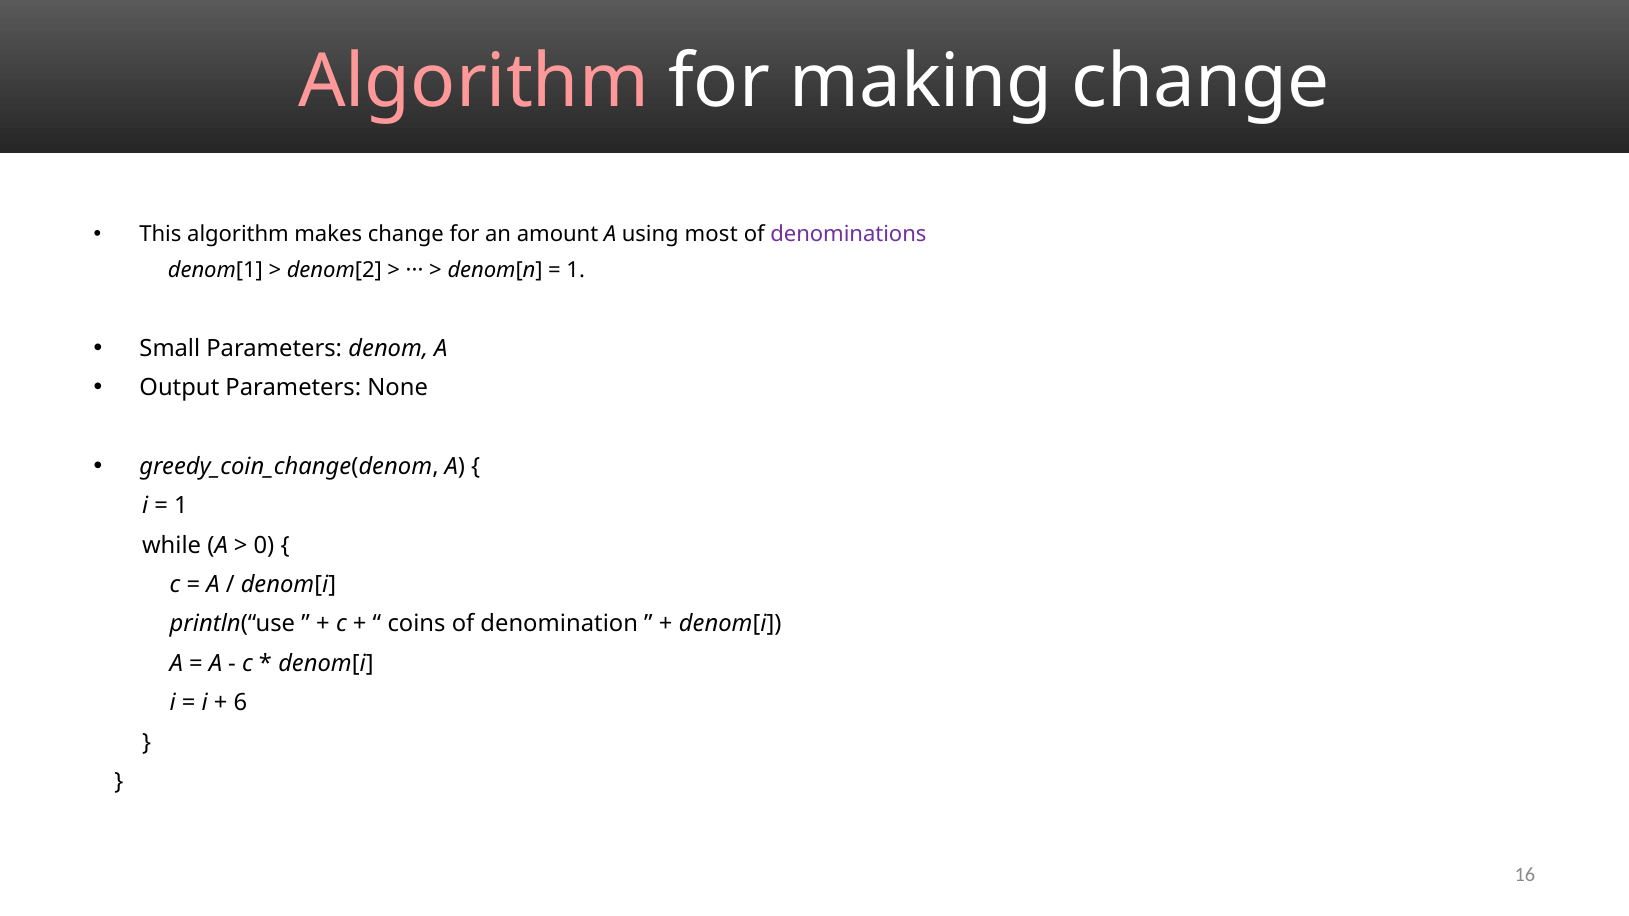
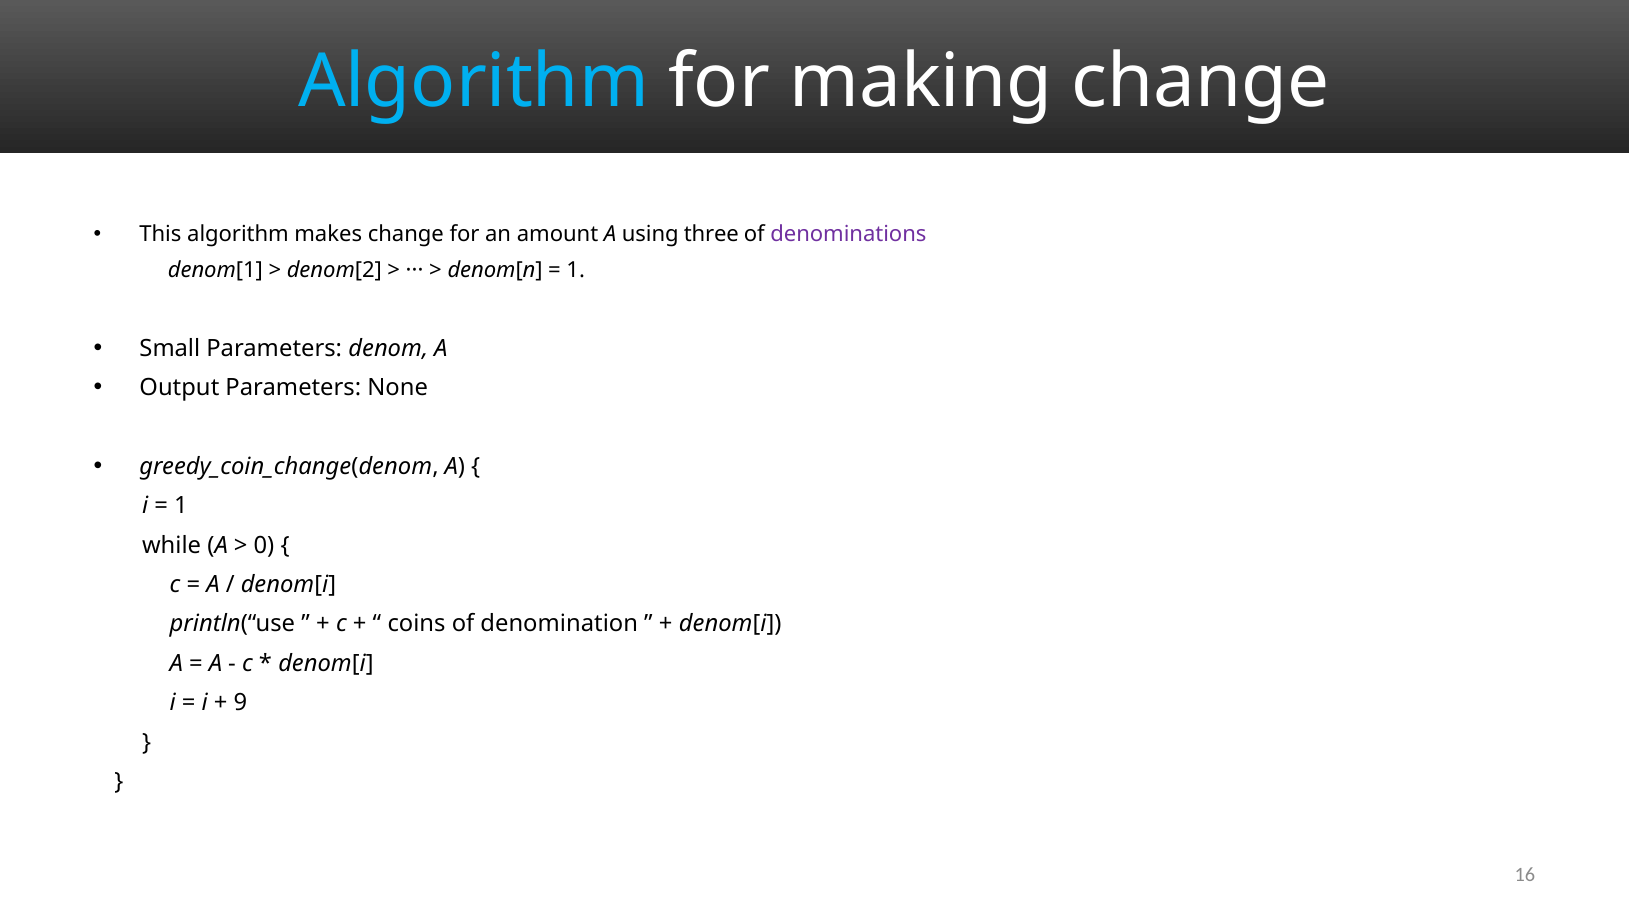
Algorithm at (473, 82) colour: pink -> light blue
most: most -> three
6: 6 -> 9
